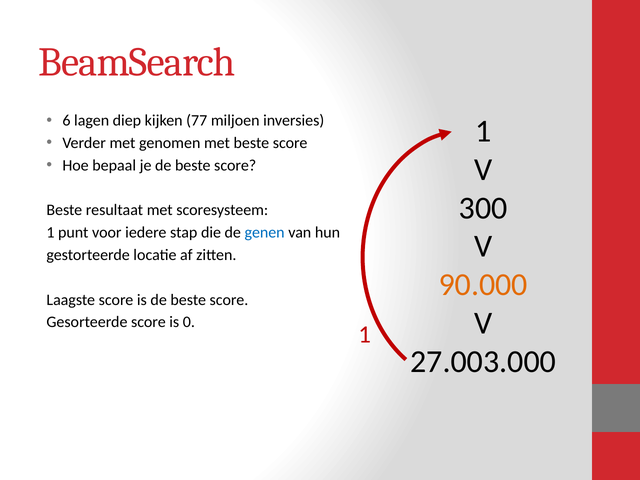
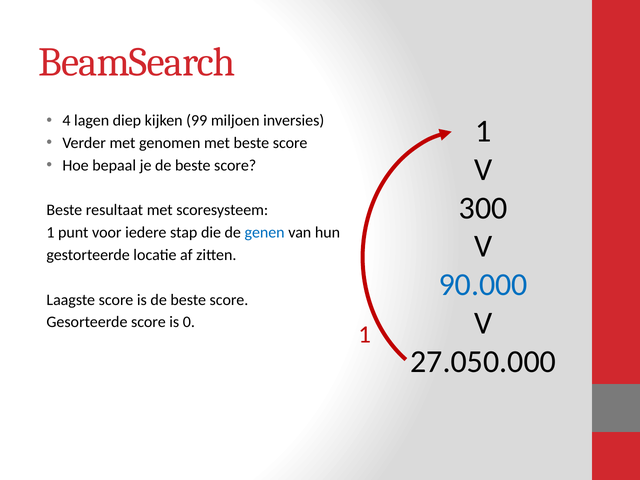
6: 6 -> 4
77: 77 -> 99
90.000 colour: orange -> blue
27.003.000: 27.003.000 -> 27.050.000
